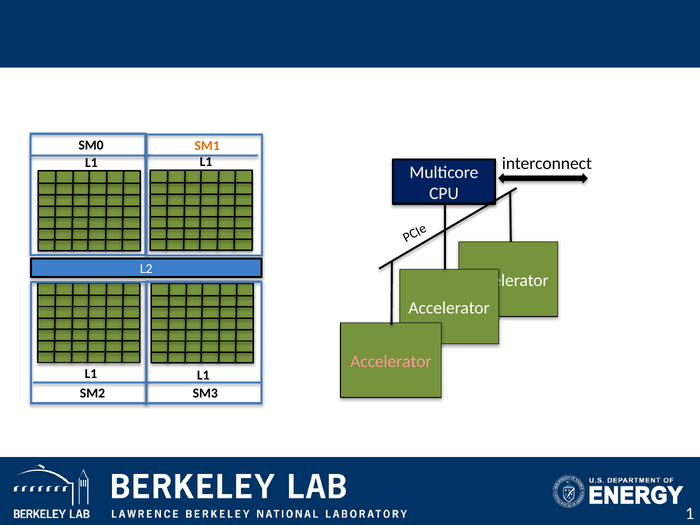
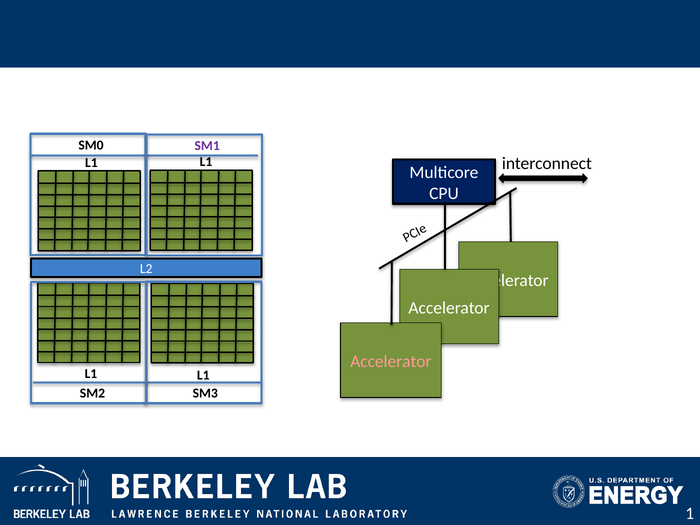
SM1 colour: orange -> purple
